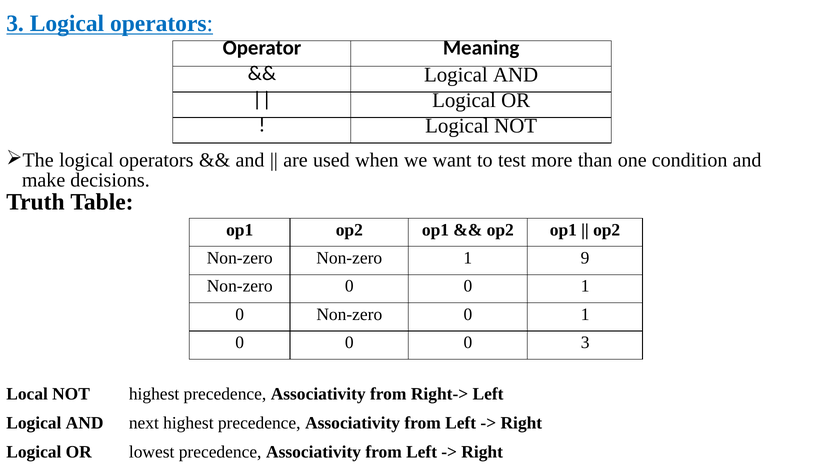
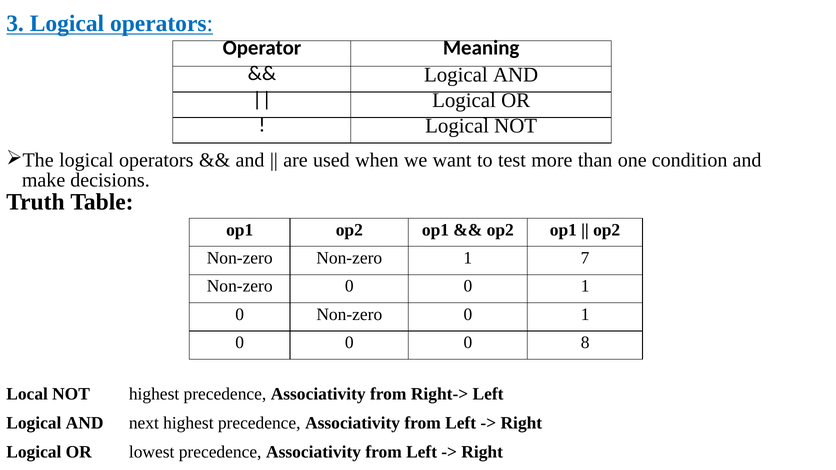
9: 9 -> 7
0 3: 3 -> 8
